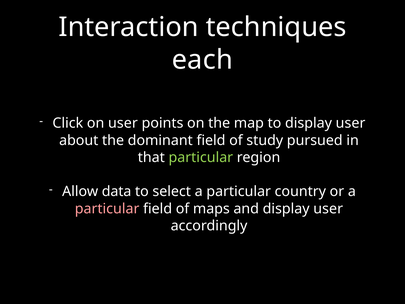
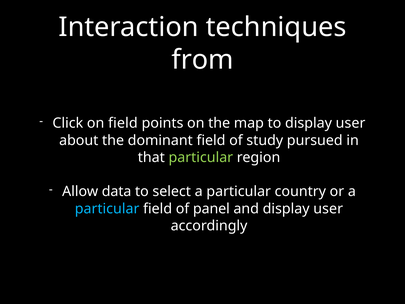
each: each -> from
on user: user -> field
particular at (107, 209) colour: pink -> light blue
maps: maps -> panel
